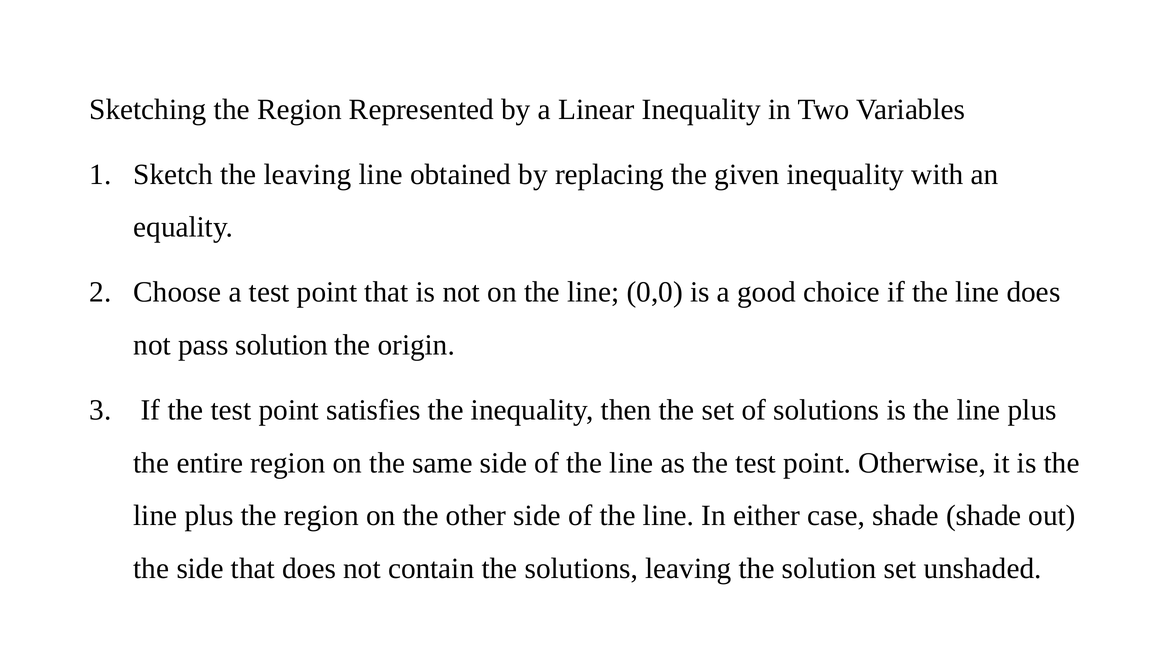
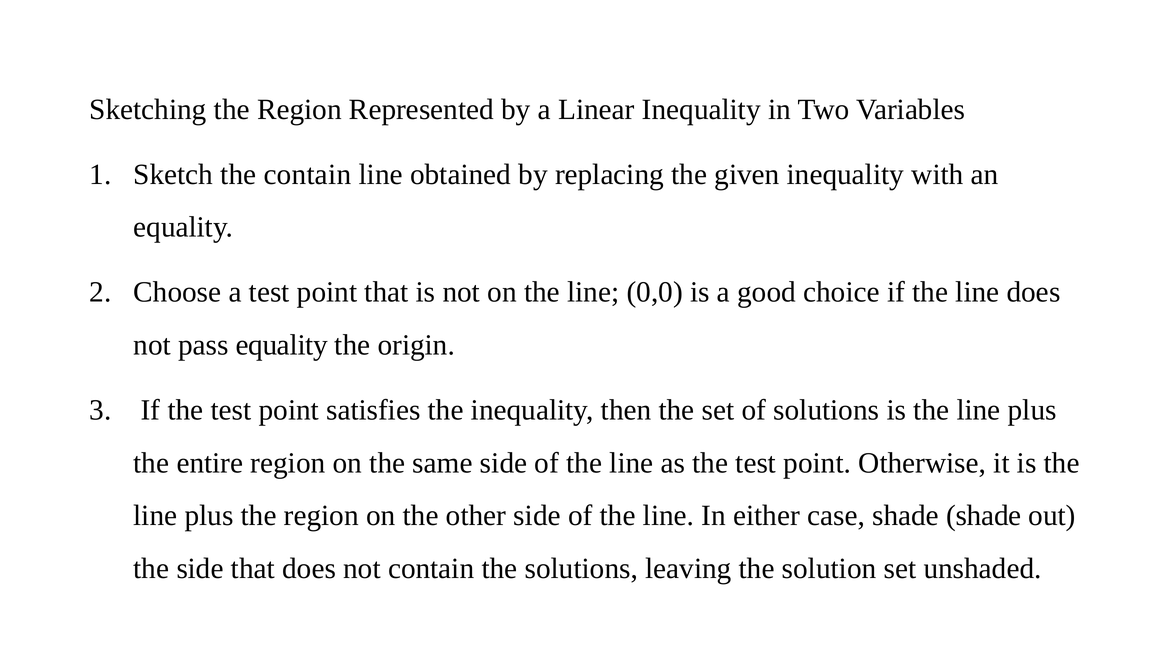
the leaving: leaving -> contain
pass solution: solution -> equality
